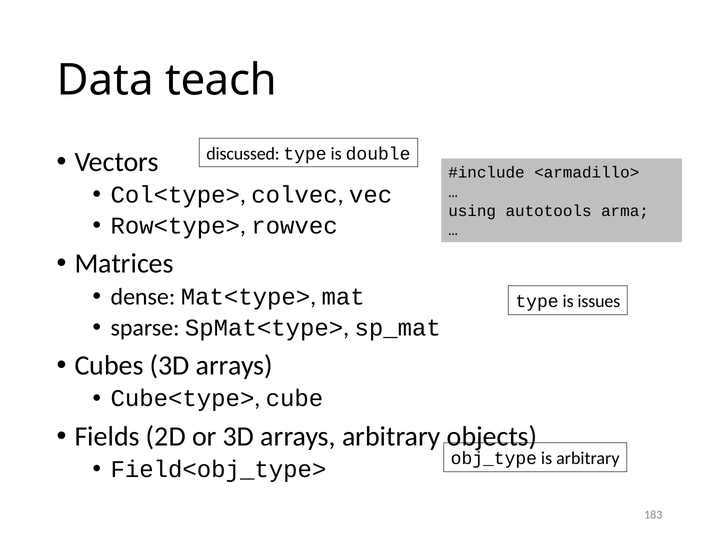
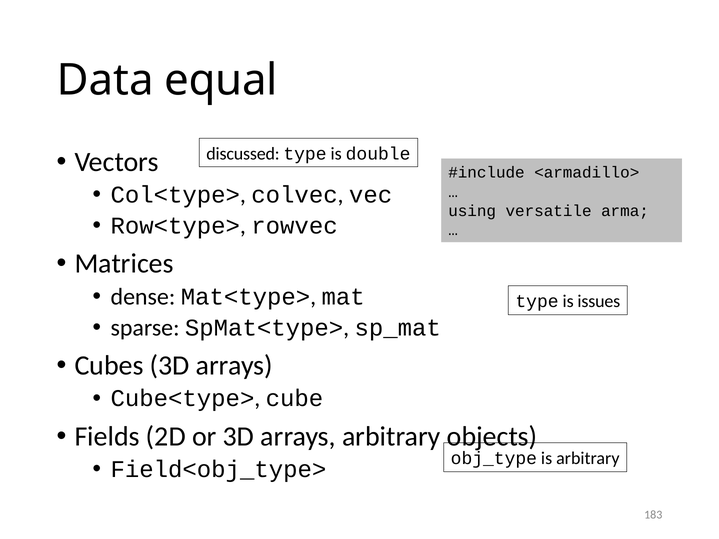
teach: teach -> equal
autotools: autotools -> versatile
